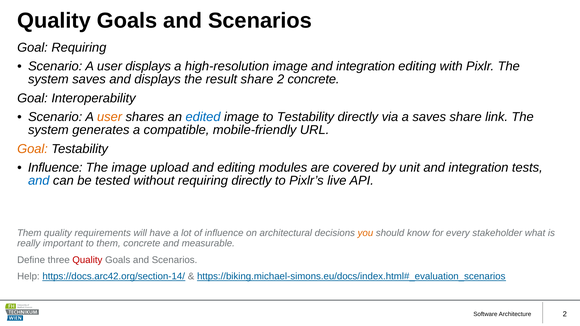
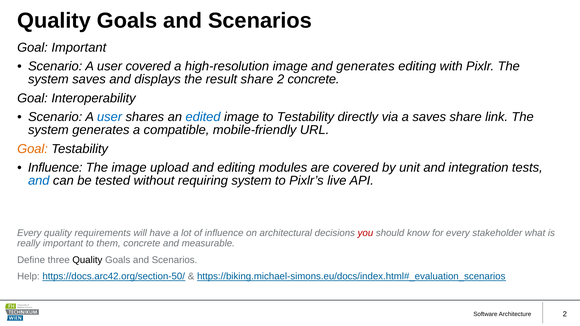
Goal Requiring: Requiring -> Important
user displays: displays -> covered
image and integration: integration -> generates
user at (110, 117) colour: orange -> blue
requiring directly: directly -> system
Them at (29, 233): Them -> Every
you colour: orange -> red
Quality at (87, 260) colour: red -> black
https://docs.arc42.org/section-14/: https://docs.arc42.org/section-14/ -> https://docs.arc42.org/section-50/
